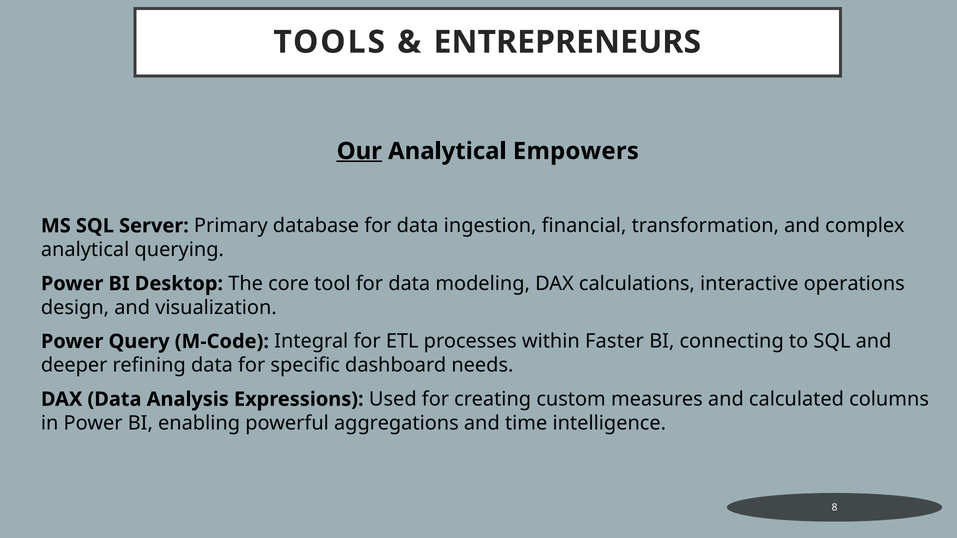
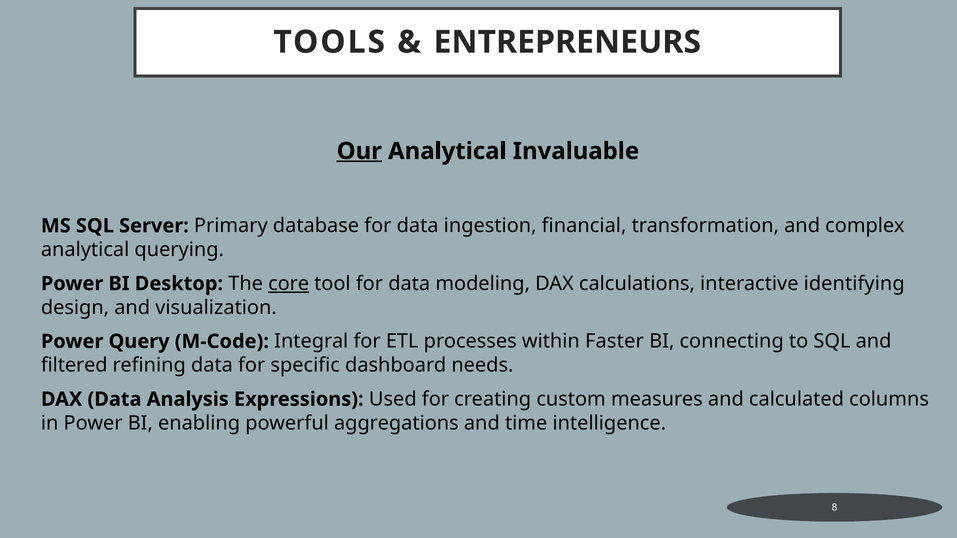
Empowers: Empowers -> Invaluable
core underline: none -> present
operations: operations -> identifying
deeper: deeper -> filtered
